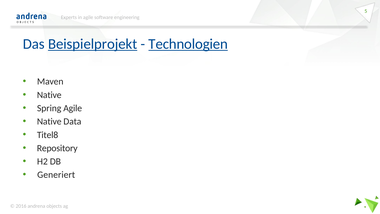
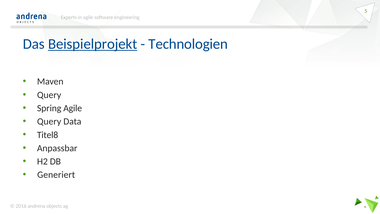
Technologien underline: present -> none
Native at (49, 95): Native -> Query
Native at (49, 121): Native -> Query
Repository: Repository -> Anpassbar
